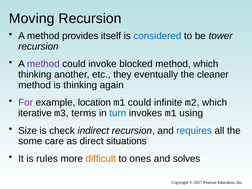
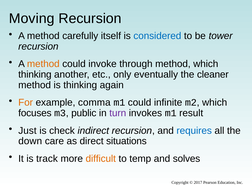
provides: provides -> carefully
method at (43, 64) colour: purple -> orange
blocked: blocked -> through
they: they -> only
For colour: purple -> orange
location: location -> comma
iterative: iterative -> focuses
terms: terms -> public
turn colour: blue -> purple
using: using -> result
Size: Size -> Just
some: some -> down
rules: rules -> track
ones: ones -> temp
